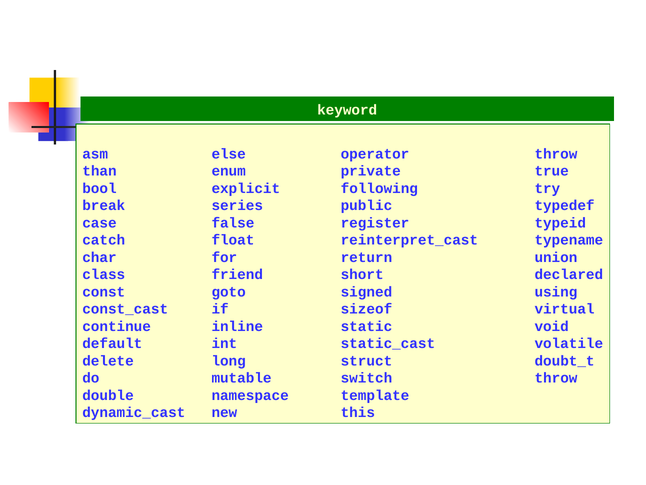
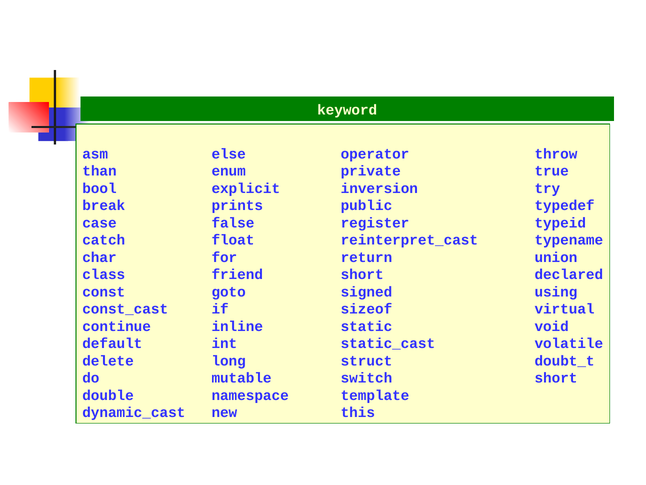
following: following -> inversion
series: series -> prints
switch throw: throw -> short
